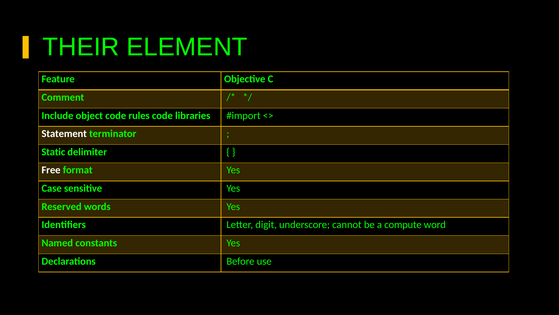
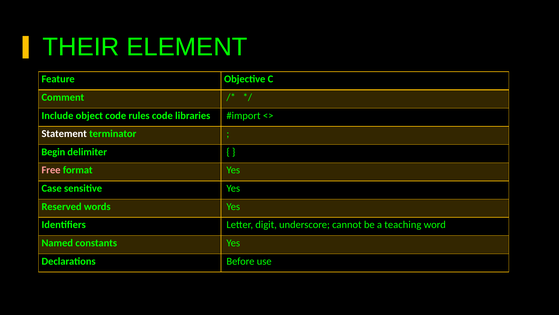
Static: Static -> Begin
Free colour: white -> pink
compute: compute -> teaching
